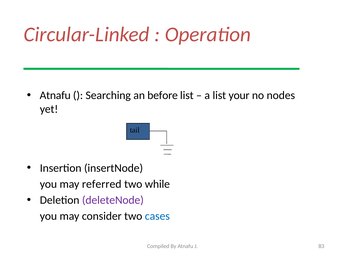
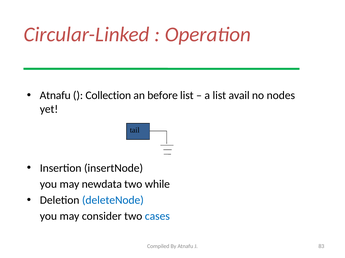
Searching: Searching -> Collection
your: your -> avail
referred: referred -> newdata
deleteNode colour: purple -> blue
